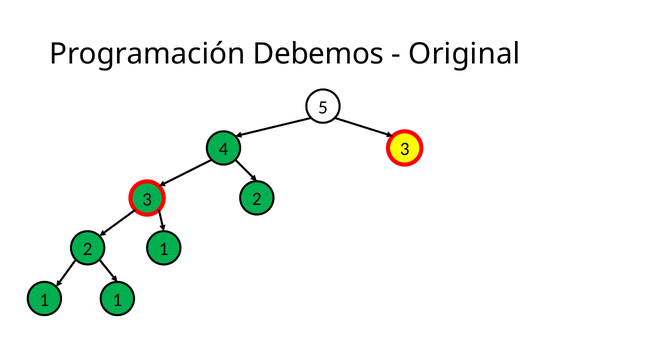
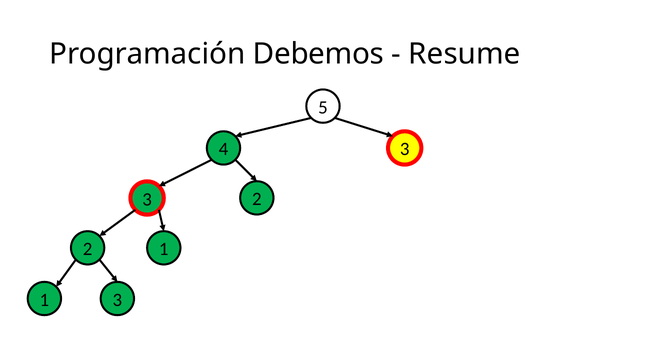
Original: Original -> Resume
1 at (117, 300): 1 -> 3
